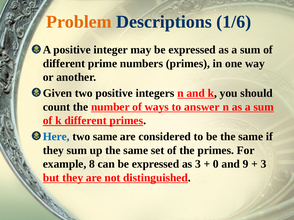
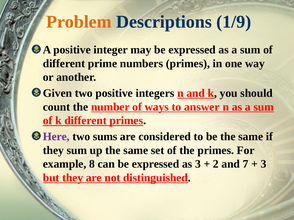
1/6: 1/6 -> 1/9
Here colour: blue -> purple
two same: same -> sums
0: 0 -> 2
9: 9 -> 7
